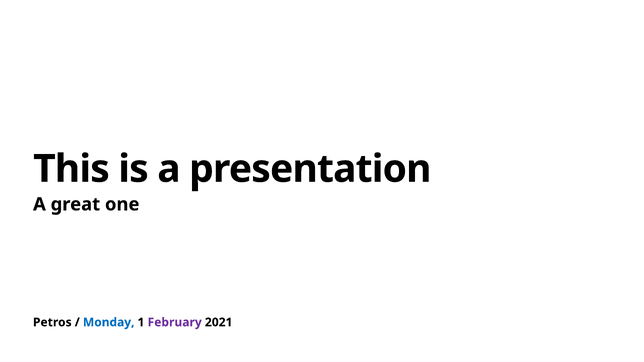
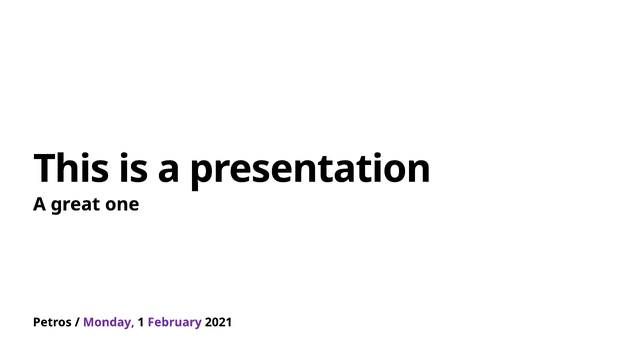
Monday colour: blue -> purple
